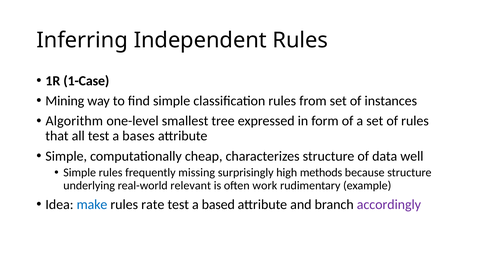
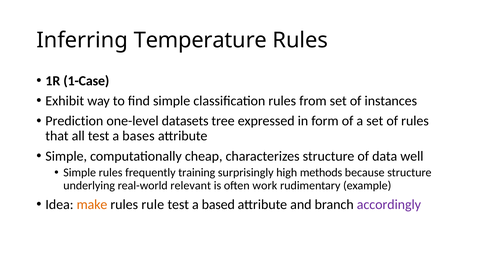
Independent: Independent -> Temperature
Mining: Mining -> Exhibit
Algorithm: Algorithm -> Prediction
smallest: smallest -> datasets
missing: missing -> training
make colour: blue -> orange
rate: rate -> rule
